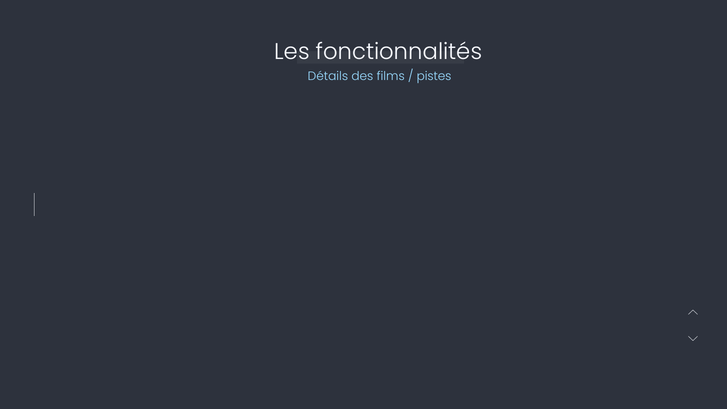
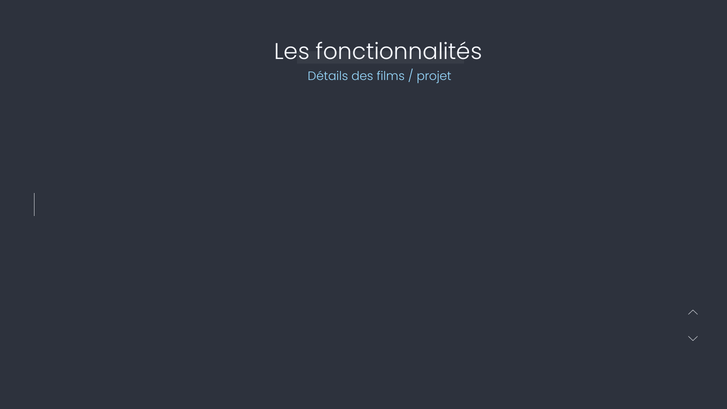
pistes: pistes -> projet
